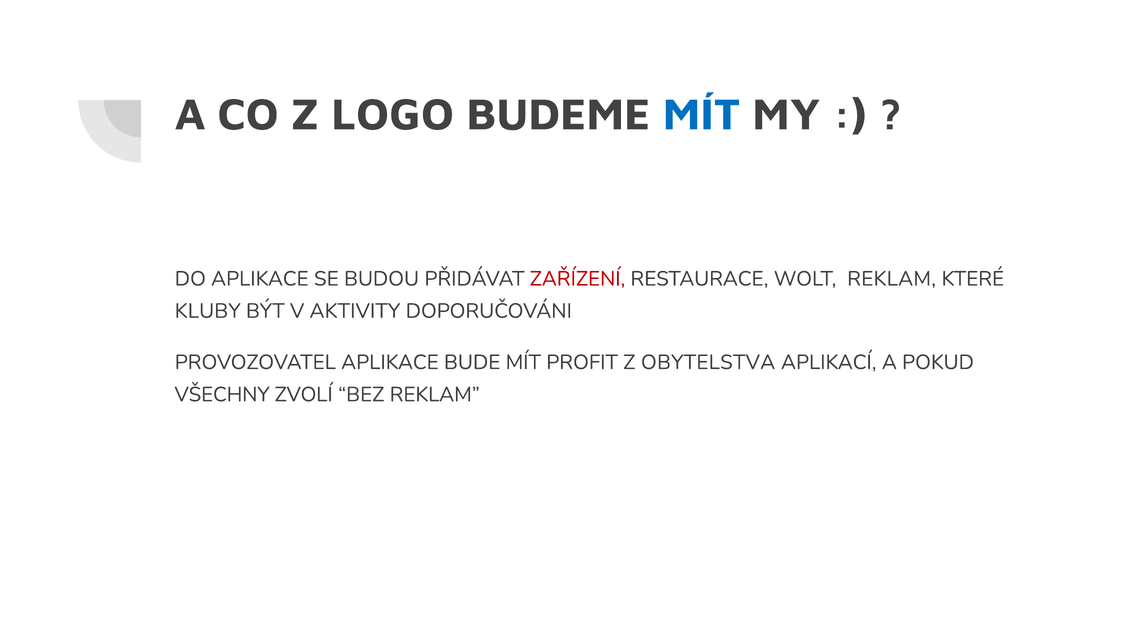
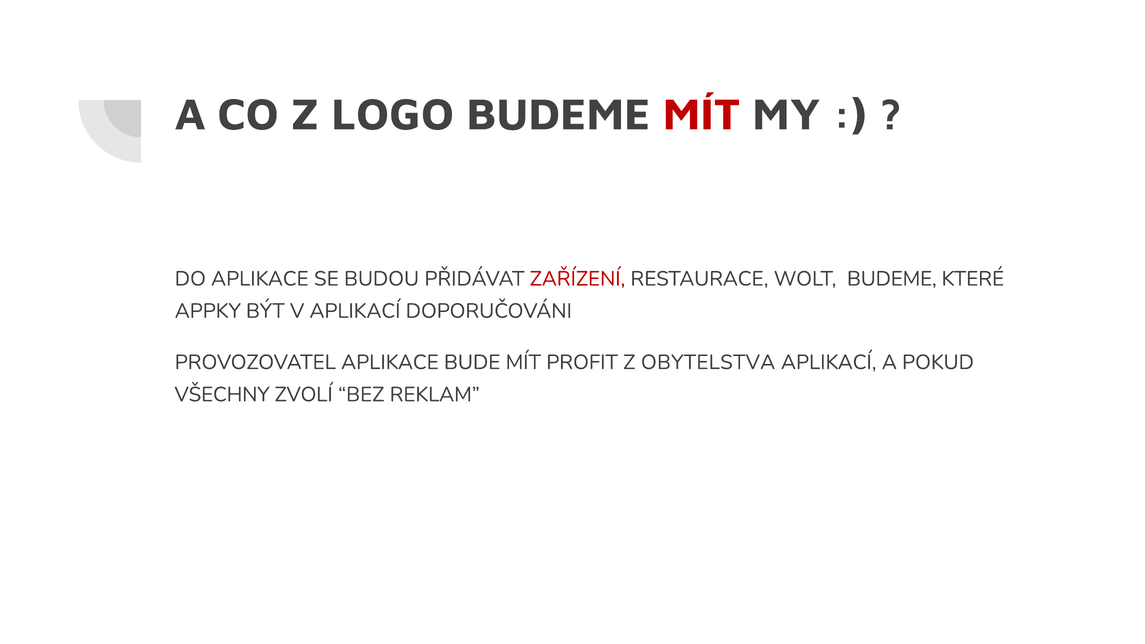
MÍT at (701, 115) colour: blue -> red
WOLT REKLAM: REKLAM -> BUDEME
KLUBY: KLUBY -> APPKY
V AKTIVITY: AKTIVITY -> APLIKACÍ
